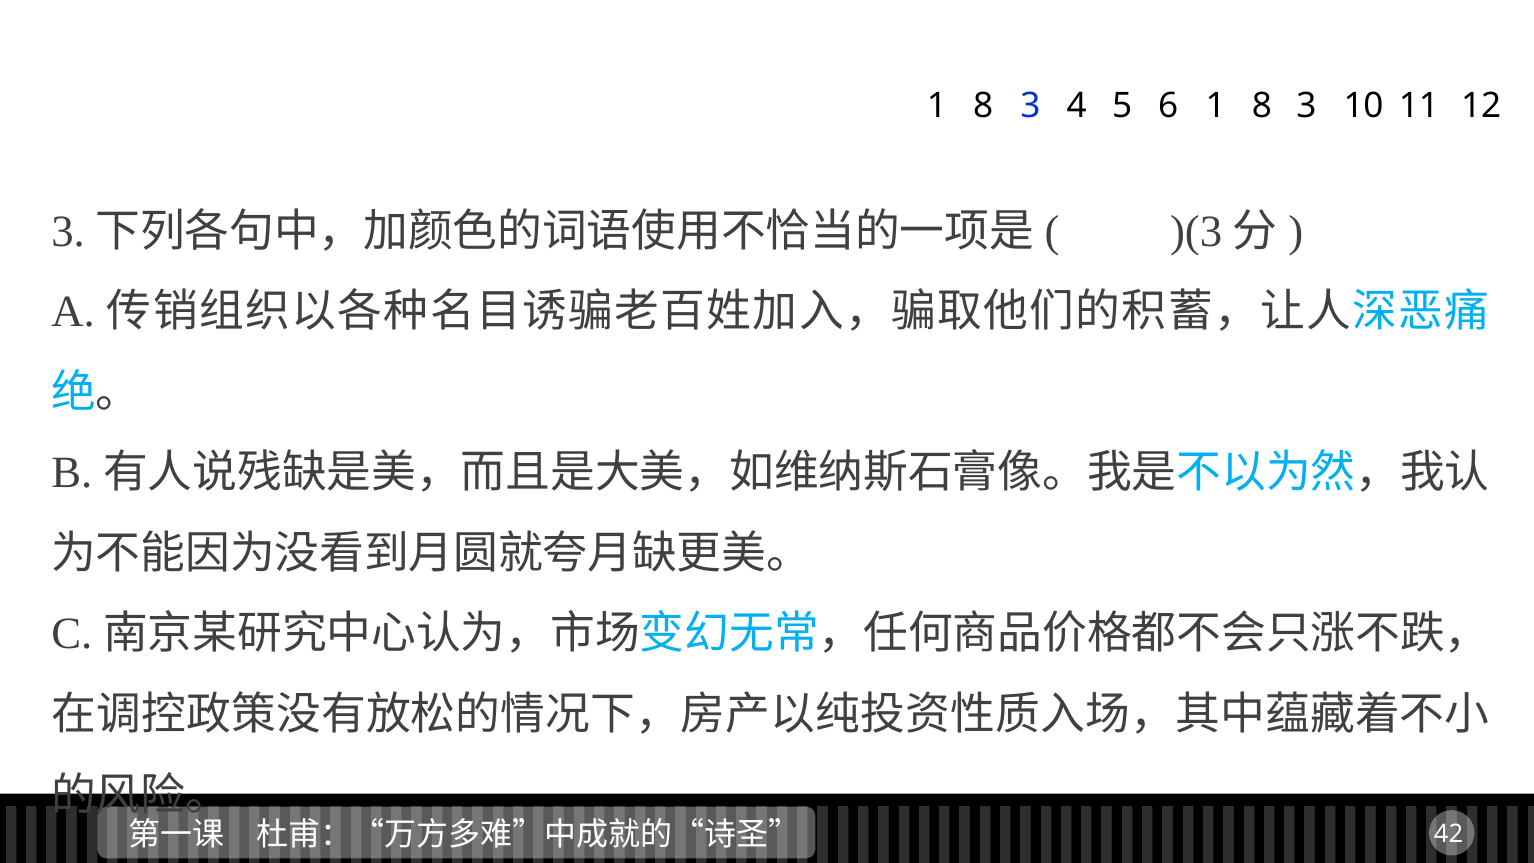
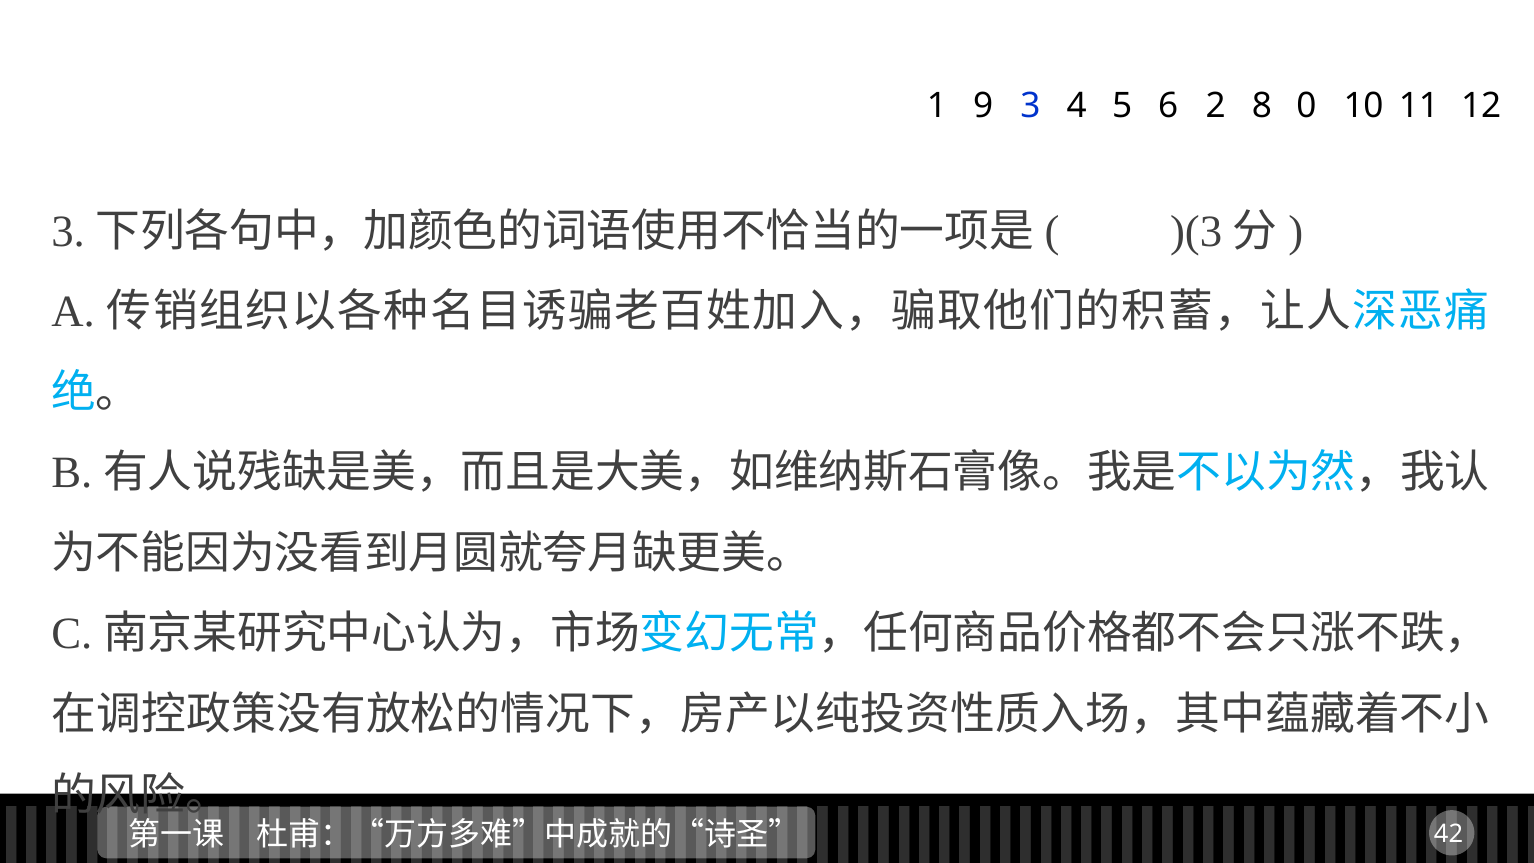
8 at (983, 106): 8 -> 9
6 1: 1 -> 2
3 at (1307, 106): 3 -> 0
